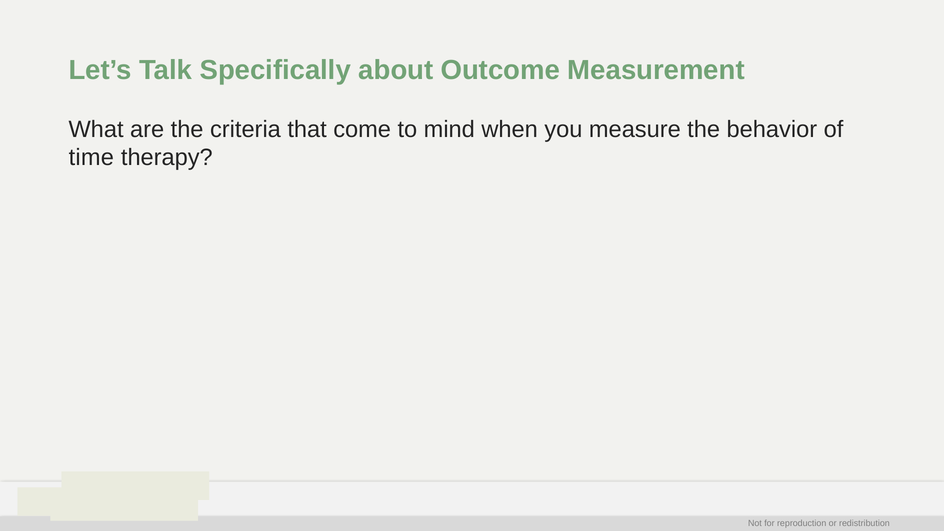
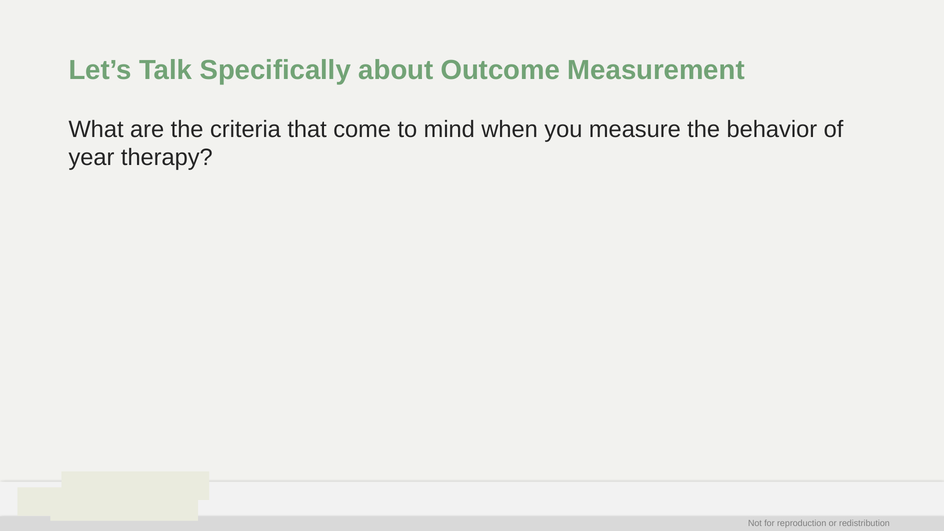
time: time -> year
